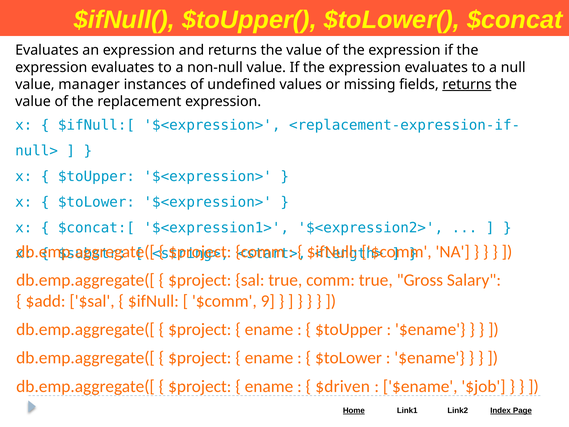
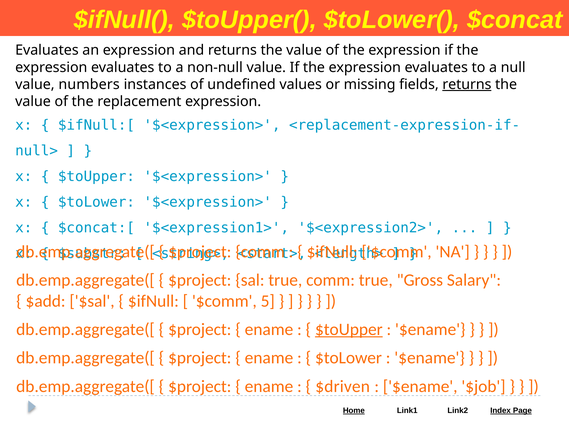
manager: manager -> numbers
9: 9 -> 5
$toUpper at (349, 329) underline: none -> present
